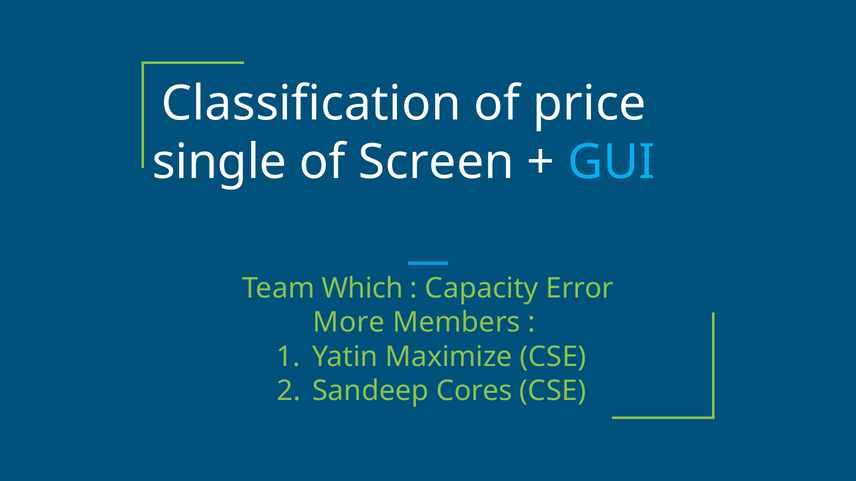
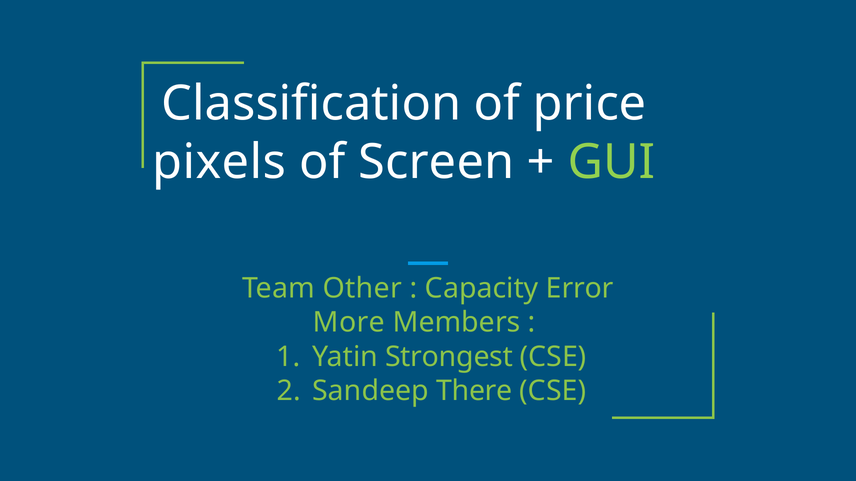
single: single -> pixels
GUI colour: light blue -> light green
Which: Which -> Other
Maximize: Maximize -> Strongest
Cores: Cores -> There
